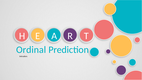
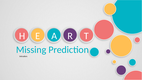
Ordinal: Ordinal -> Missing
